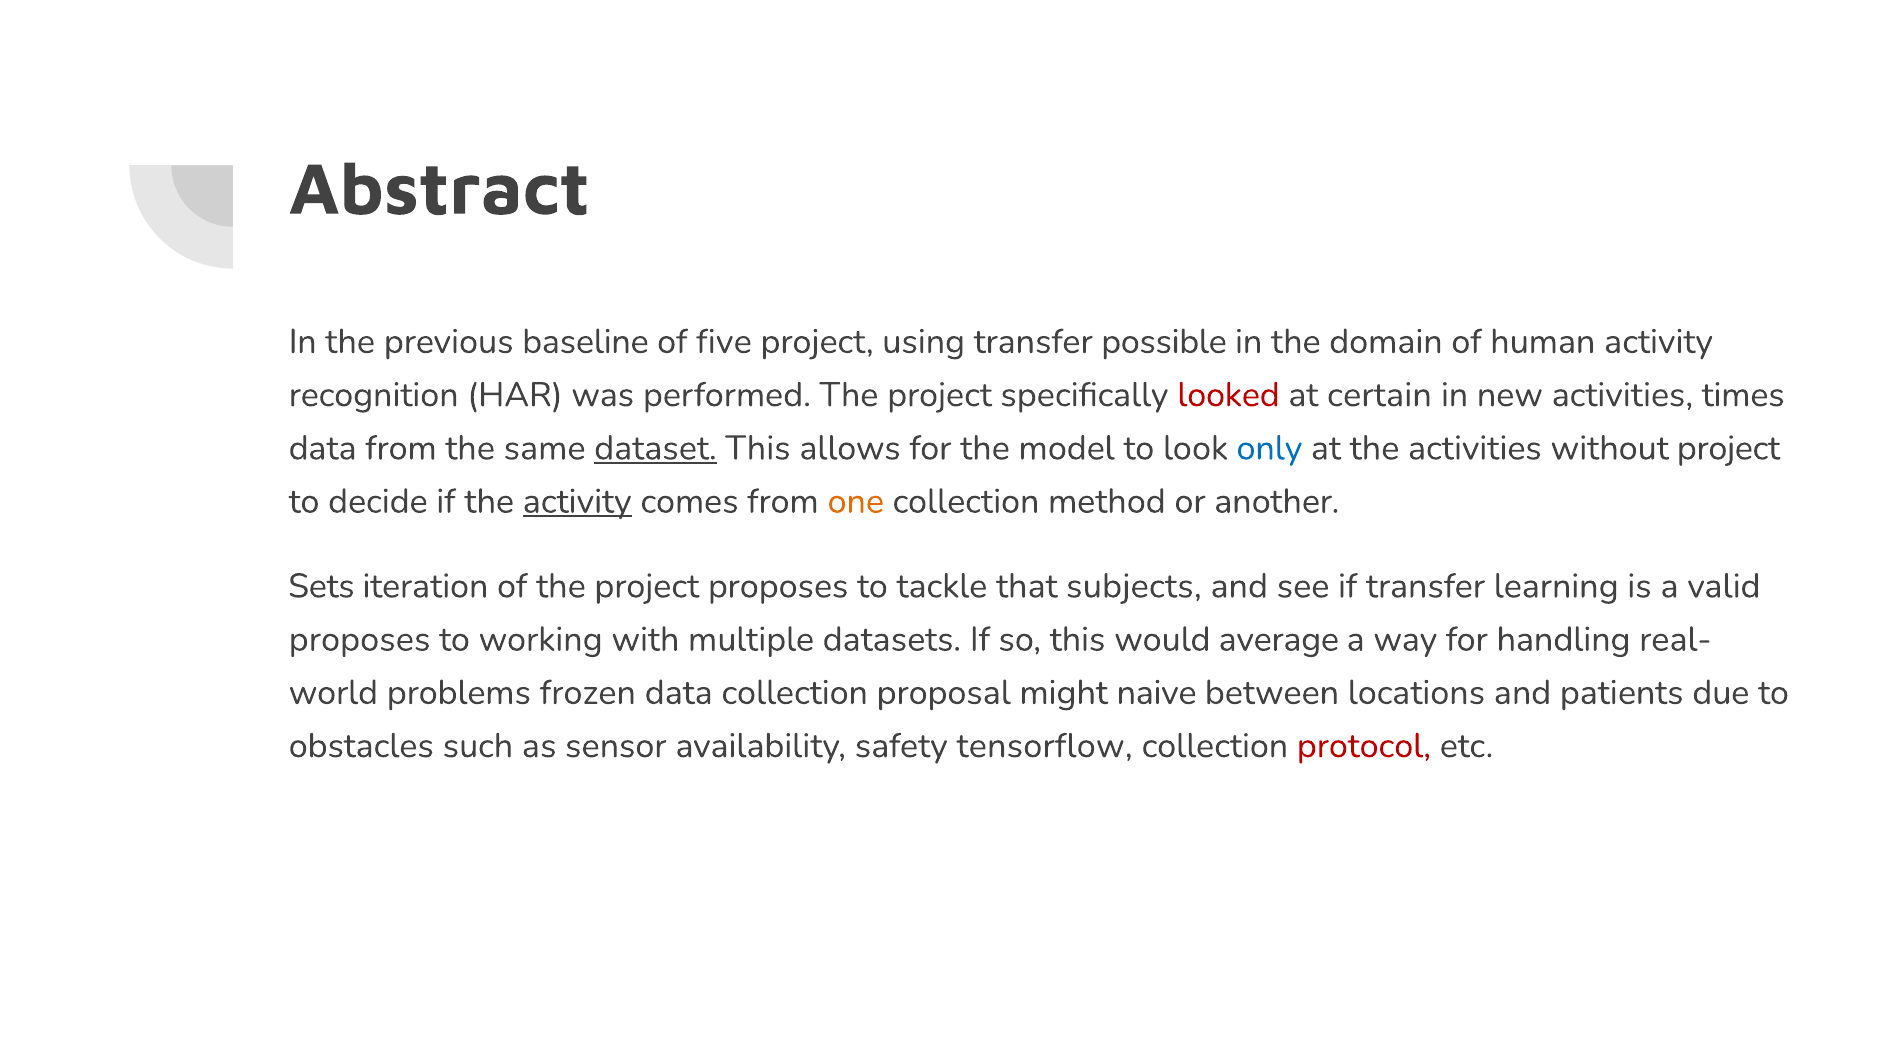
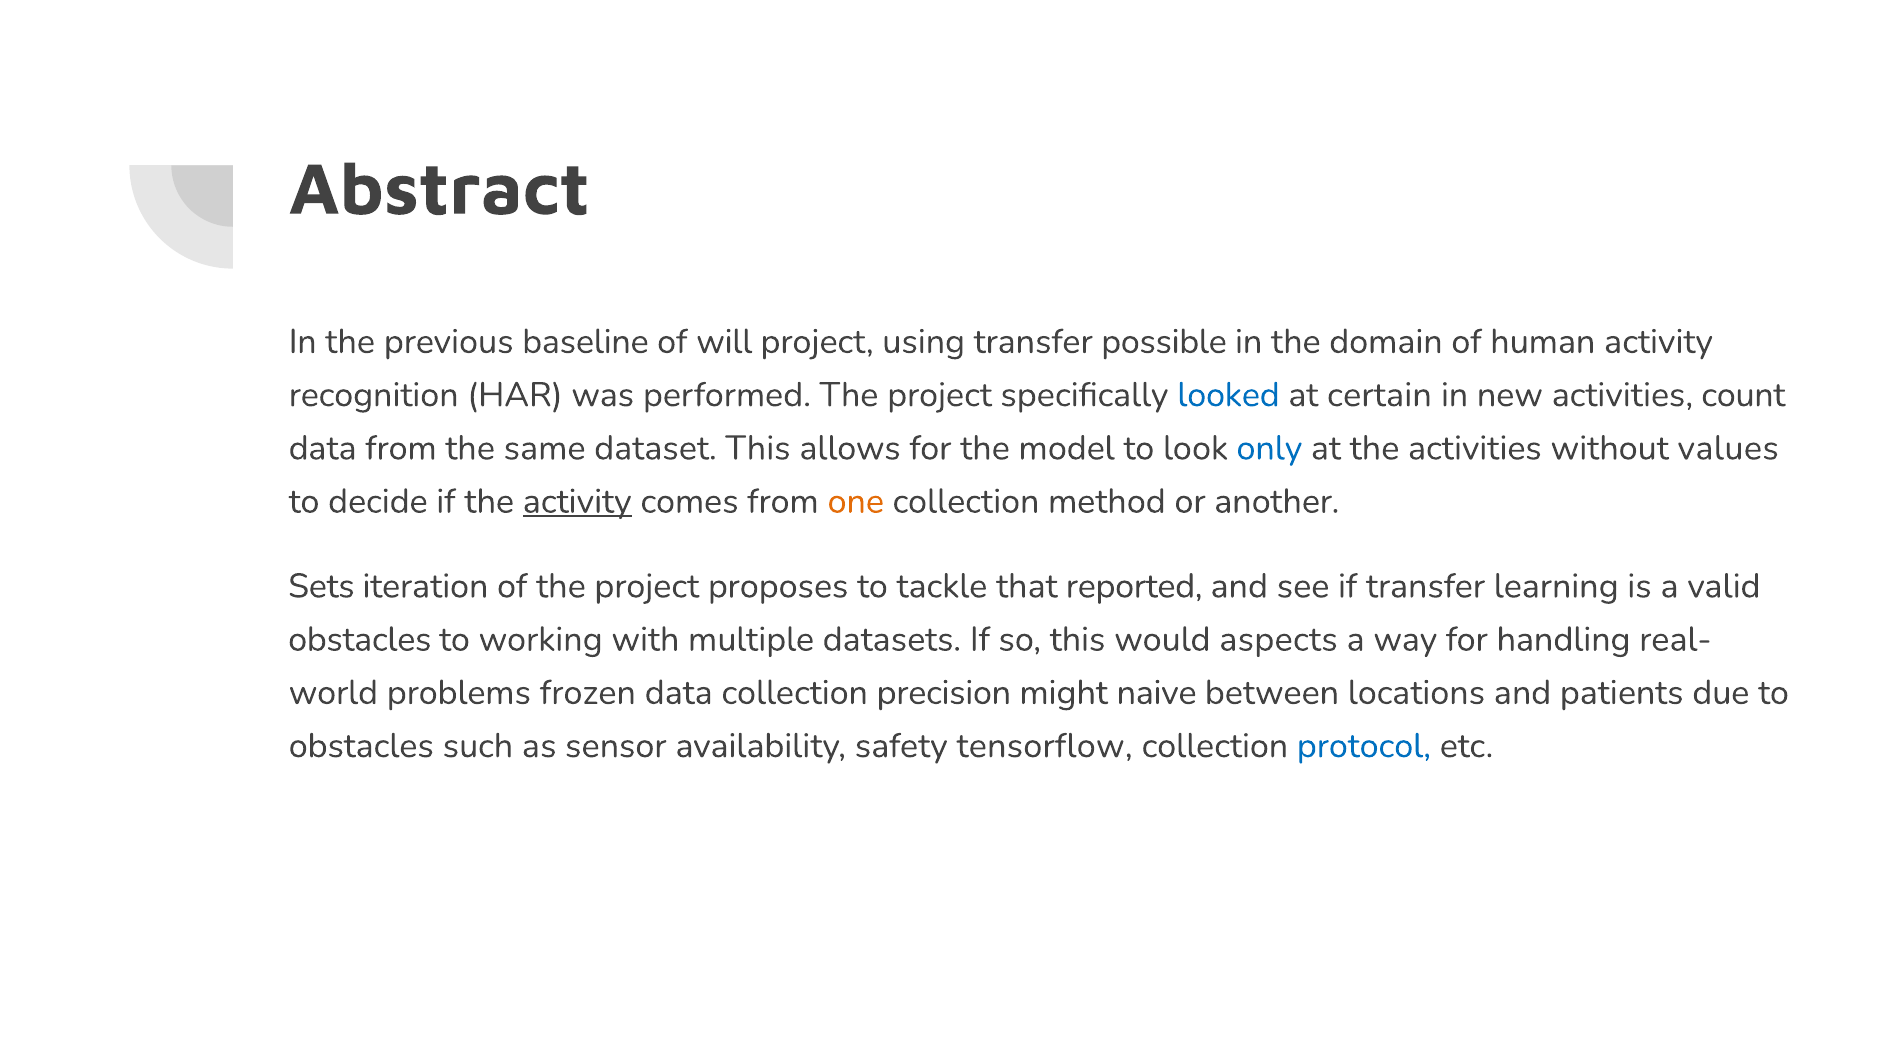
five: five -> will
looked colour: red -> blue
times: times -> count
dataset underline: present -> none
without project: project -> values
subjects: subjects -> reported
proposes at (360, 640): proposes -> obstacles
average: average -> aspects
proposal: proposal -> precision
protocol colour: red -> blue
